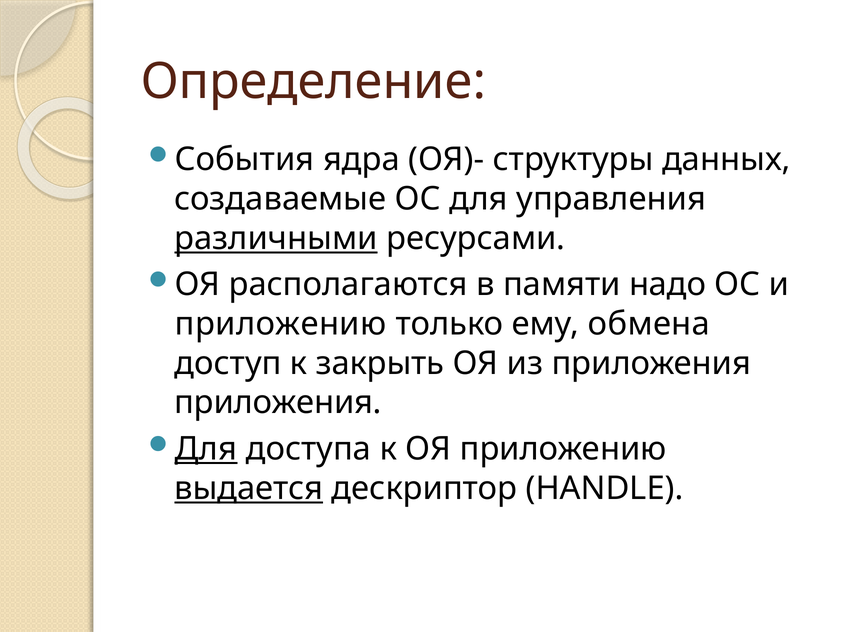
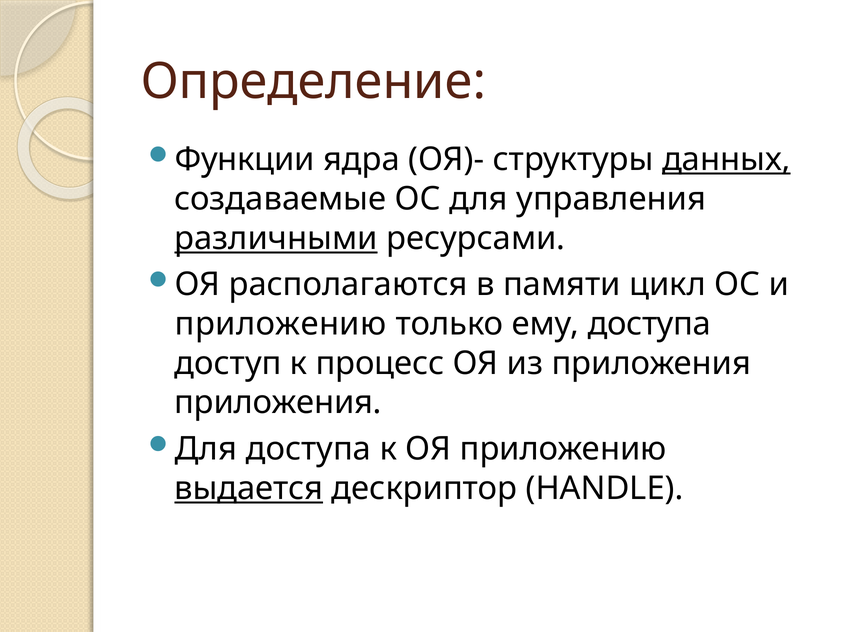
События: События -> Функции
данных underline: none -> present
надо: надо -> цикл
ему обмена: обмена -> доступа
закрыть: закрыть -> процесс
Для at (206, 449) underline: present -> none
